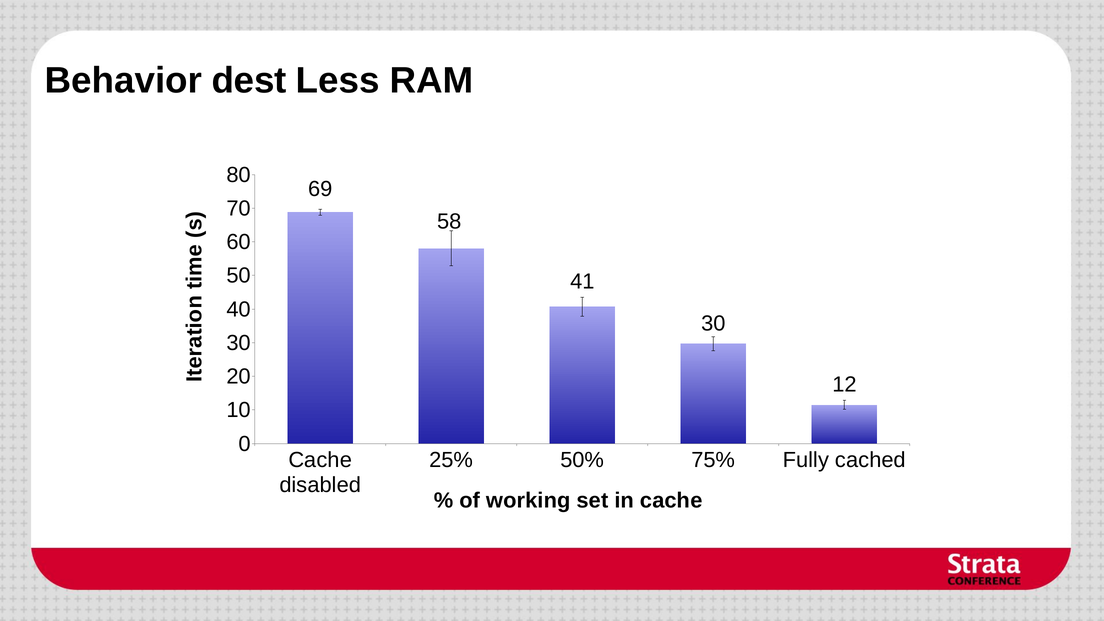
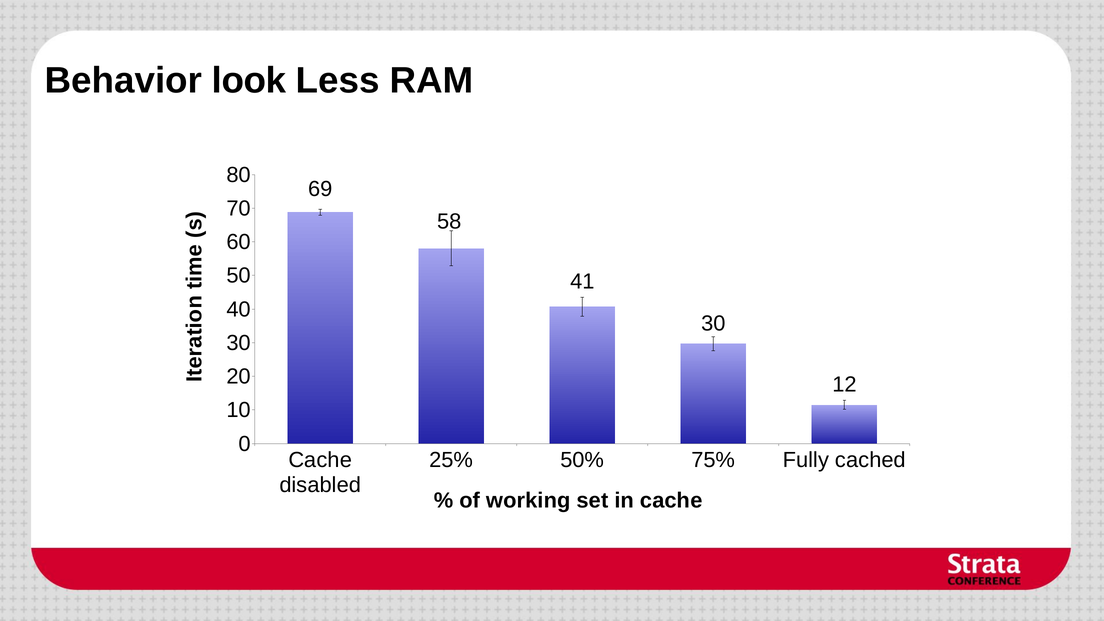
dest: dest -> look
